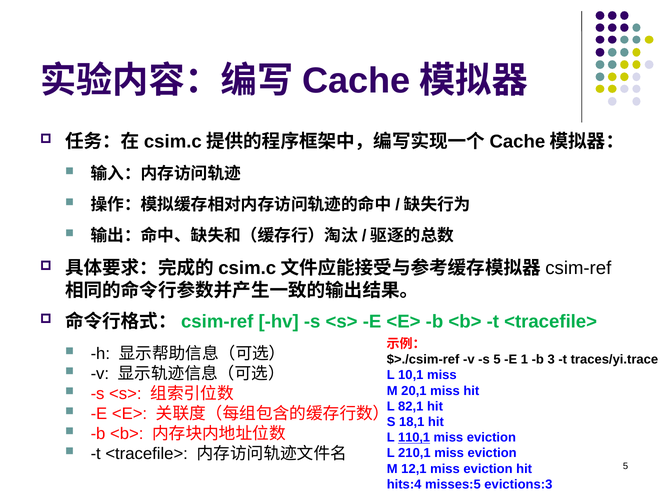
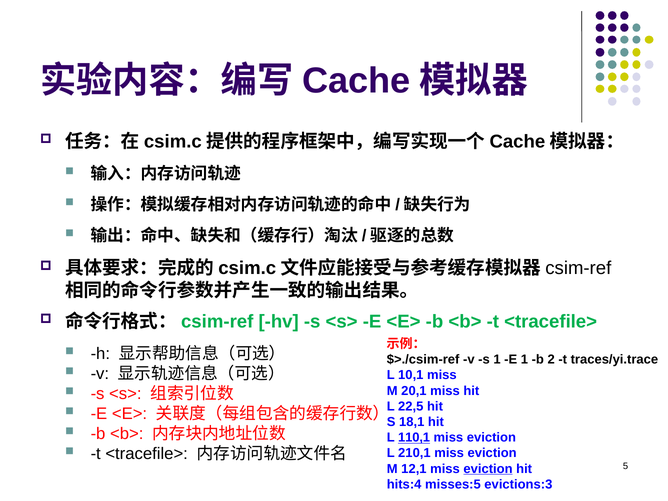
s 5: 5 -> 1
3: 3 -> 2
82,1: 82,1 -> 22,5
eviction at (488, 469) underline: none -> present
